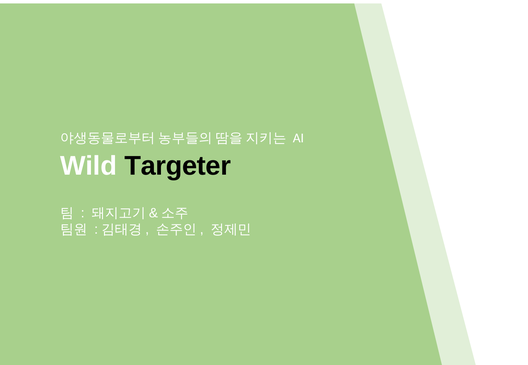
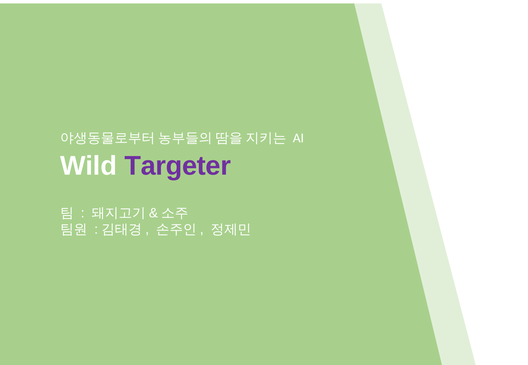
Targeter colour: black -> purple
